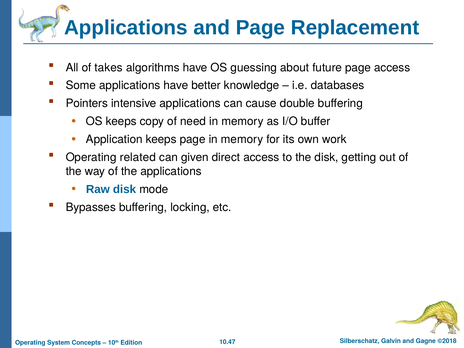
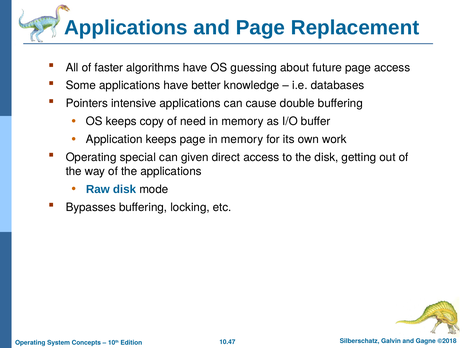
takes: takes -> faster
related: related -> special
